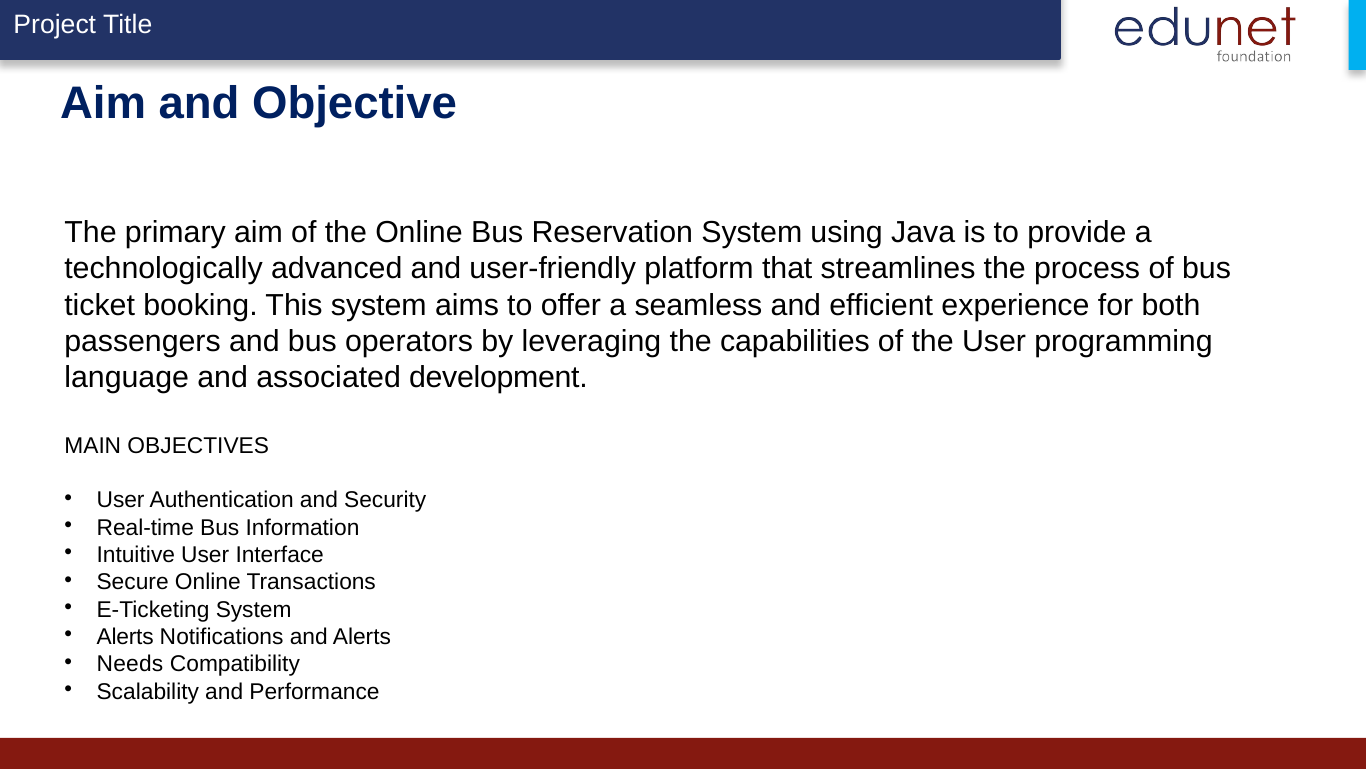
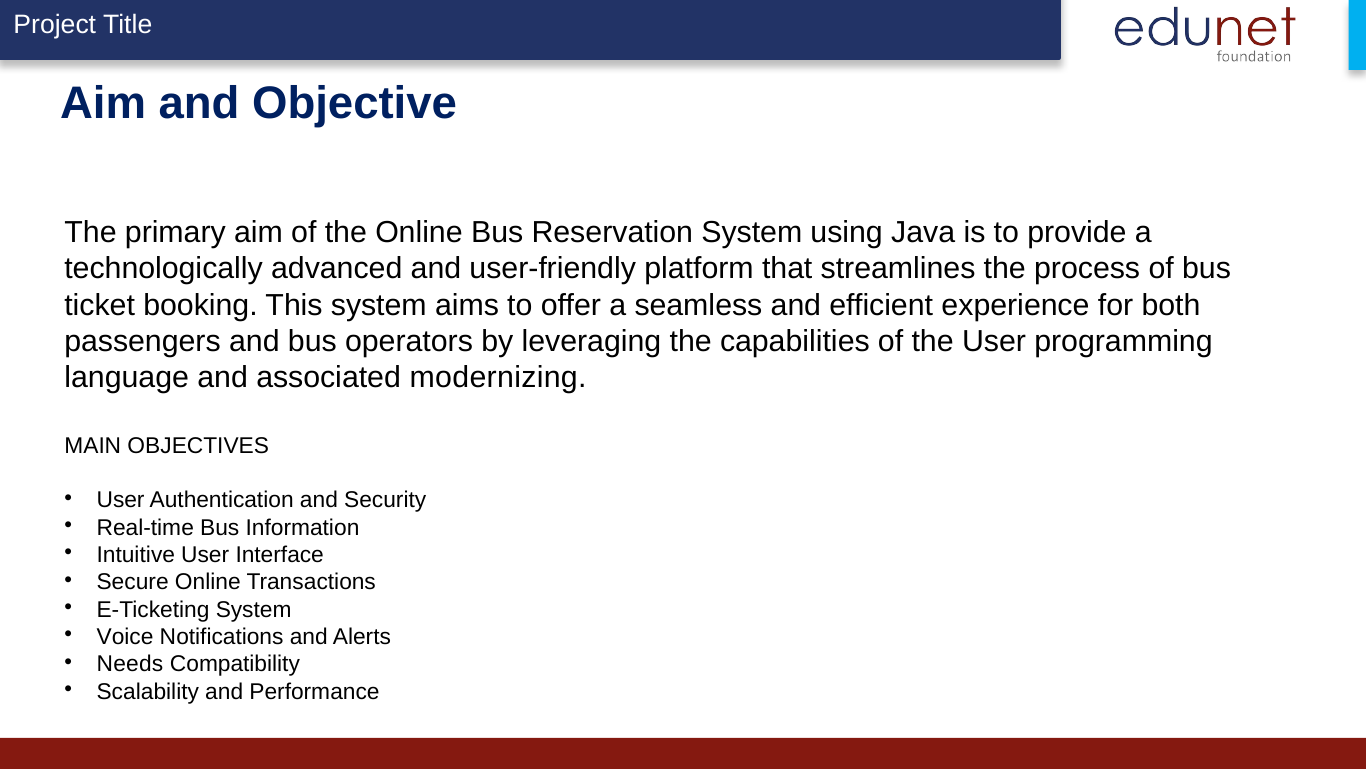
development: development -> modernizing
Alerts at (125, 637): Alerts -> Voice
